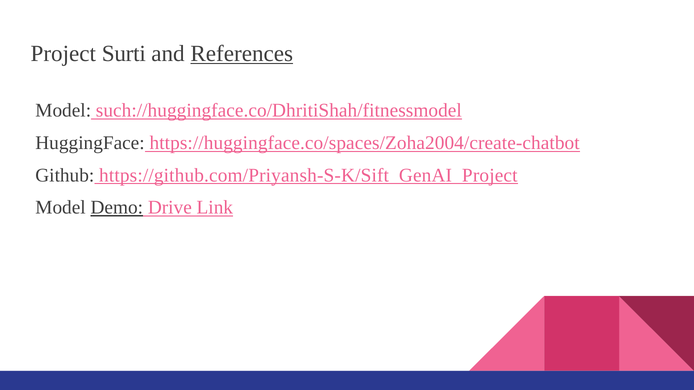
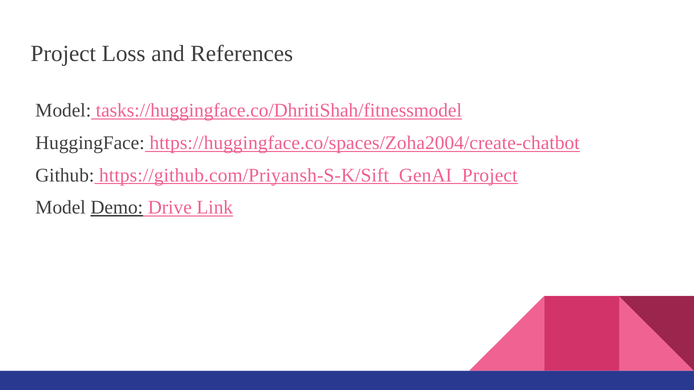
Surti: Surti -> Loss
References underline: present -> none
such://huggingface.co/DhritiShah/fitnessmodel: such://huggingface.co/DhritiShah/fitnessmodel -> tasks://huggingface.co/DhritiShah/fitnessmodel
